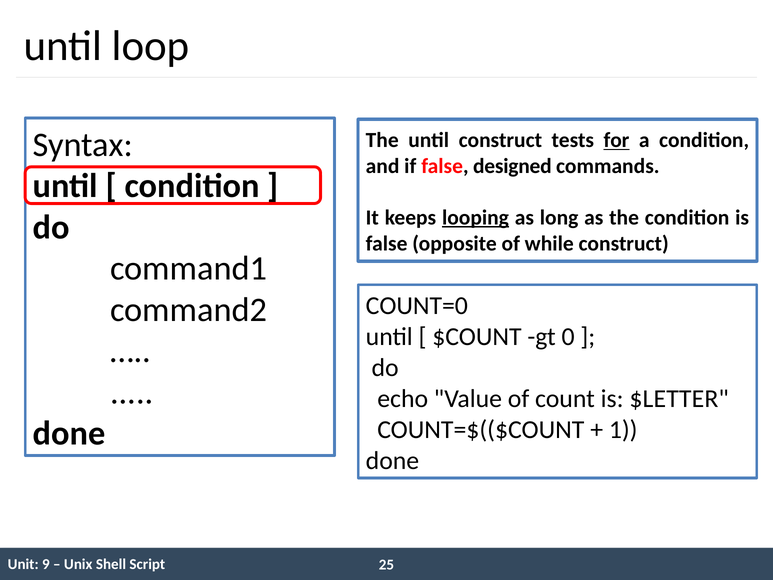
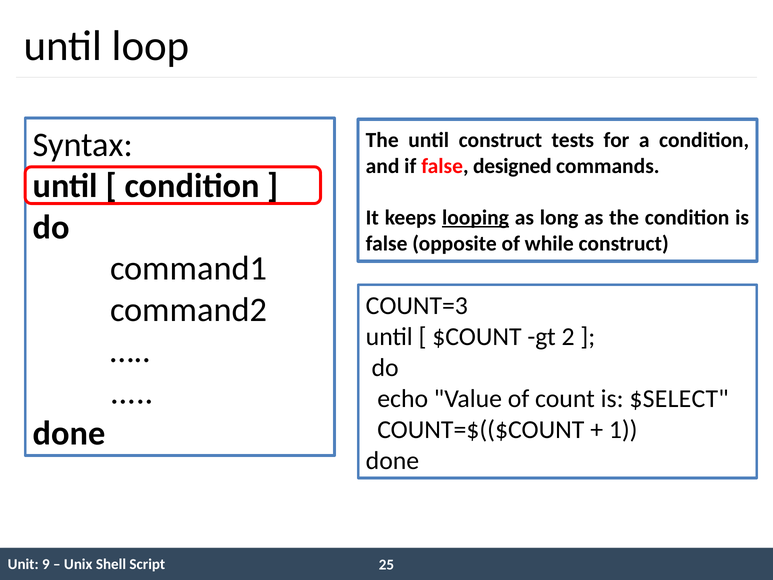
for underline: present -> none
COUNT=0: COUNT=0 -> COUNT=3
0: 0 -> 2
$LETTER: $LETTER -> $SELECT
